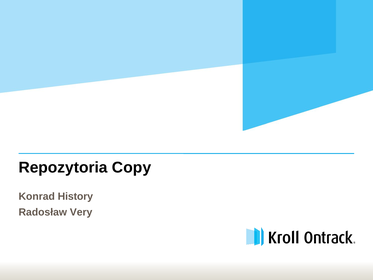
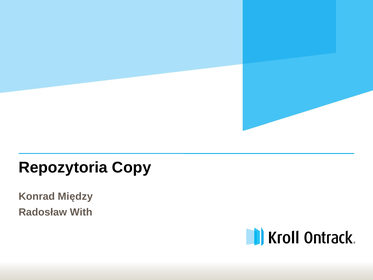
History: History -> Między
Very: Very -> With
